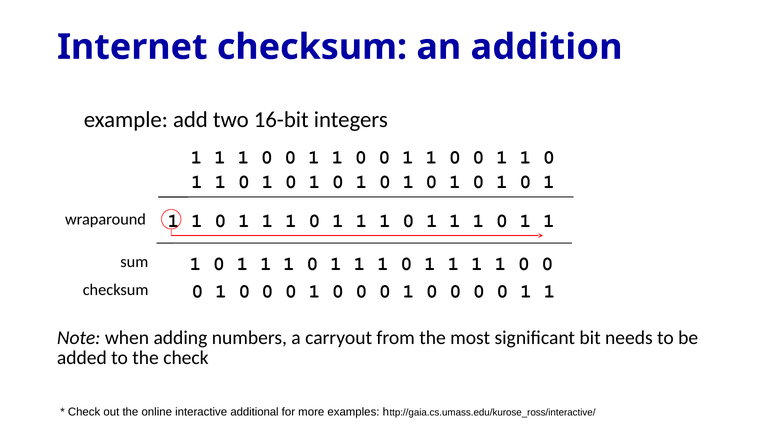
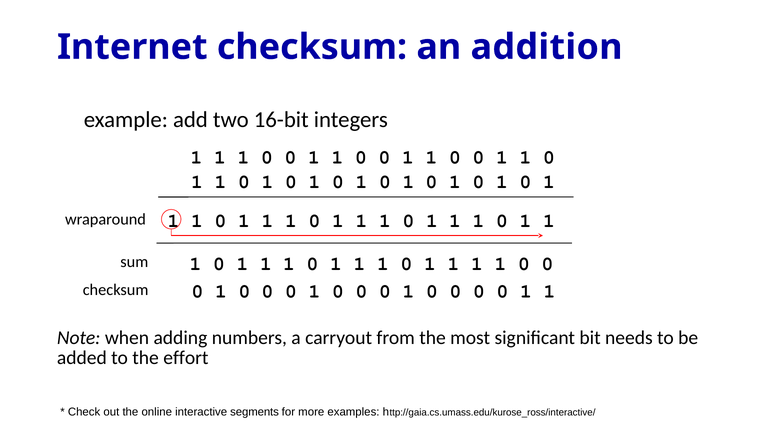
the check: check -> effort
additional: additional -> segments
